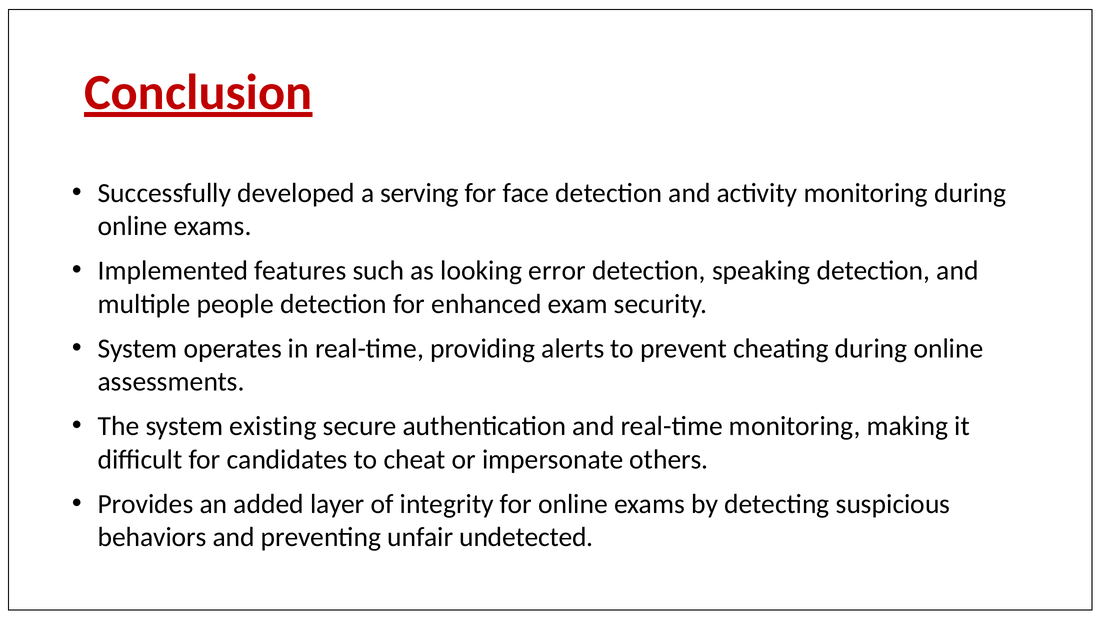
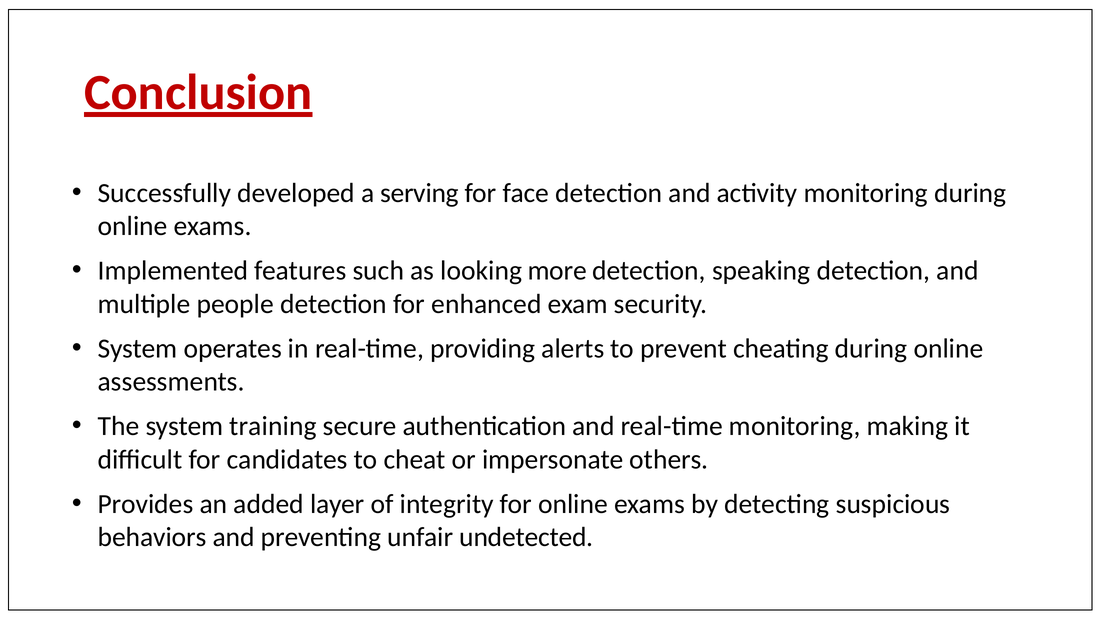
error: error -> more
existing: existing -> training
